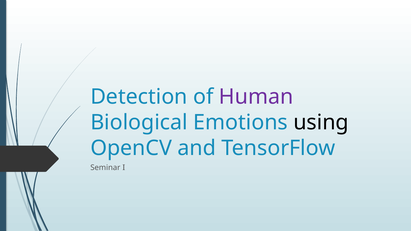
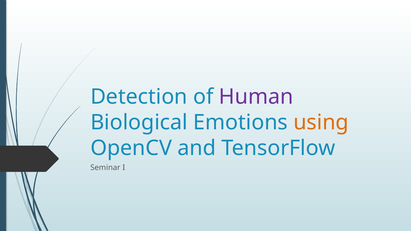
using colour: black -> orange
